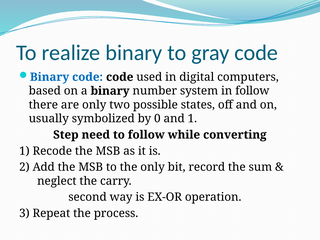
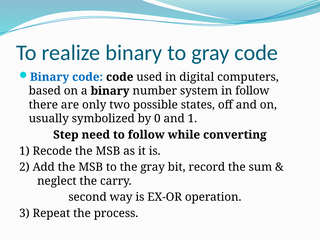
the only: only -> gray
